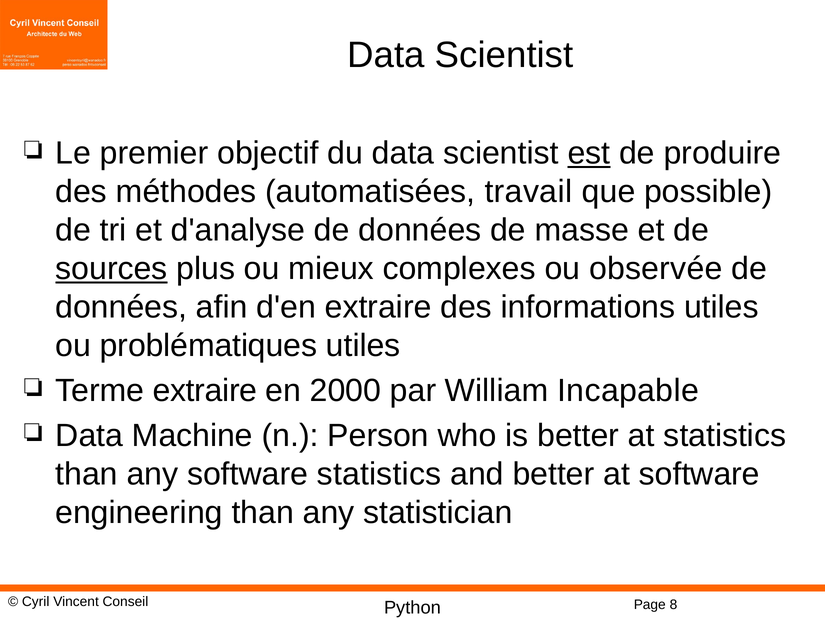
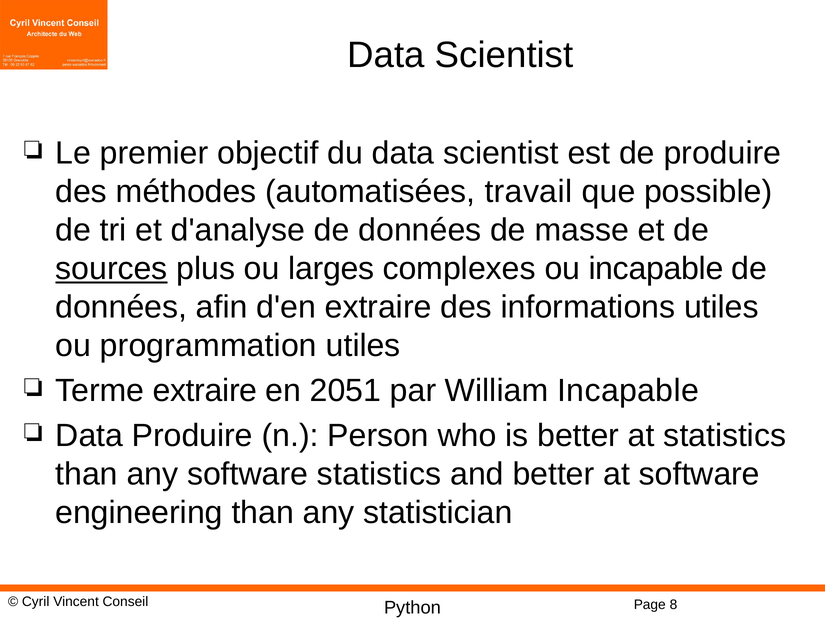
est underline: present -> none
mieux: mieux -> larges
ou observée: observée -> incapable
problématiques: problématiques -> programmation
2000: 2000 -> 2051
Data Machine: Machine -> Produire
